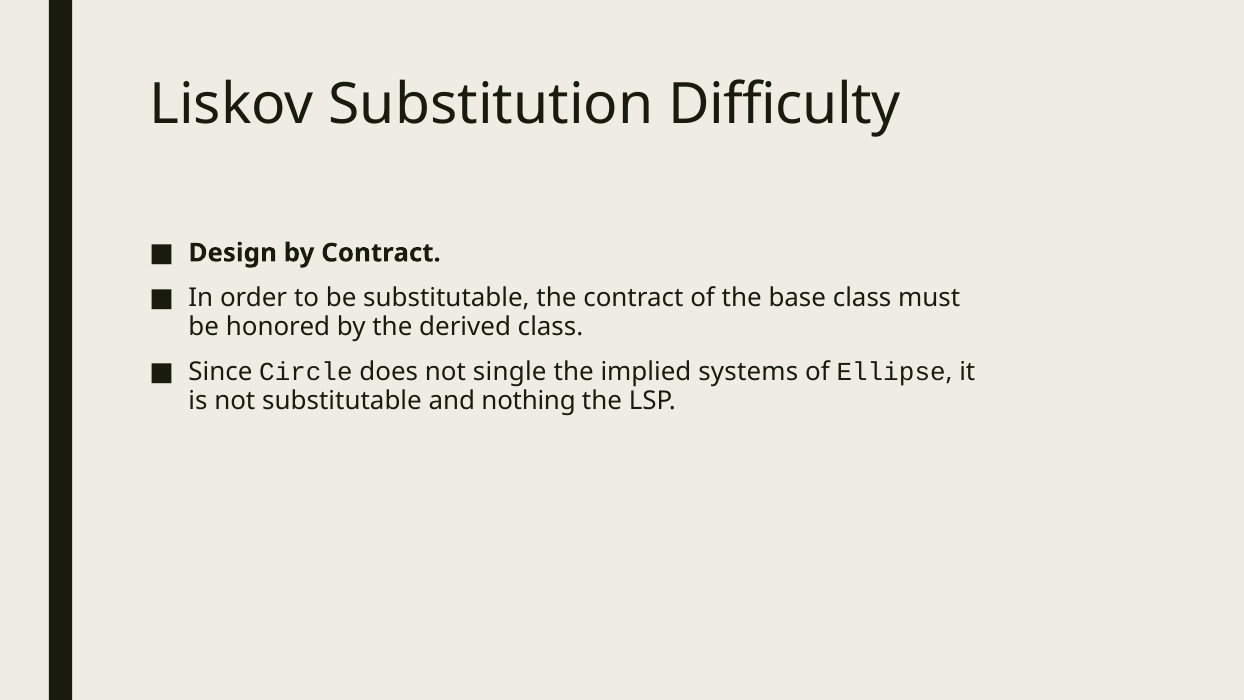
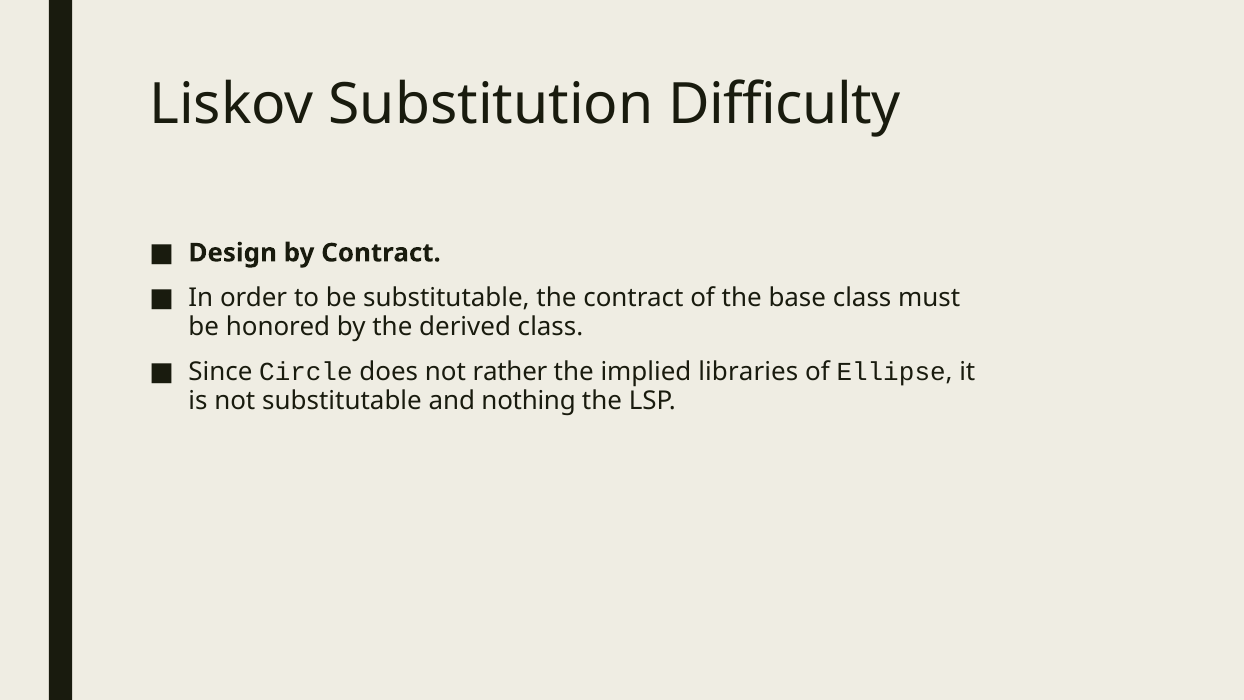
single: single -> rather
systems: systems -> libraries
